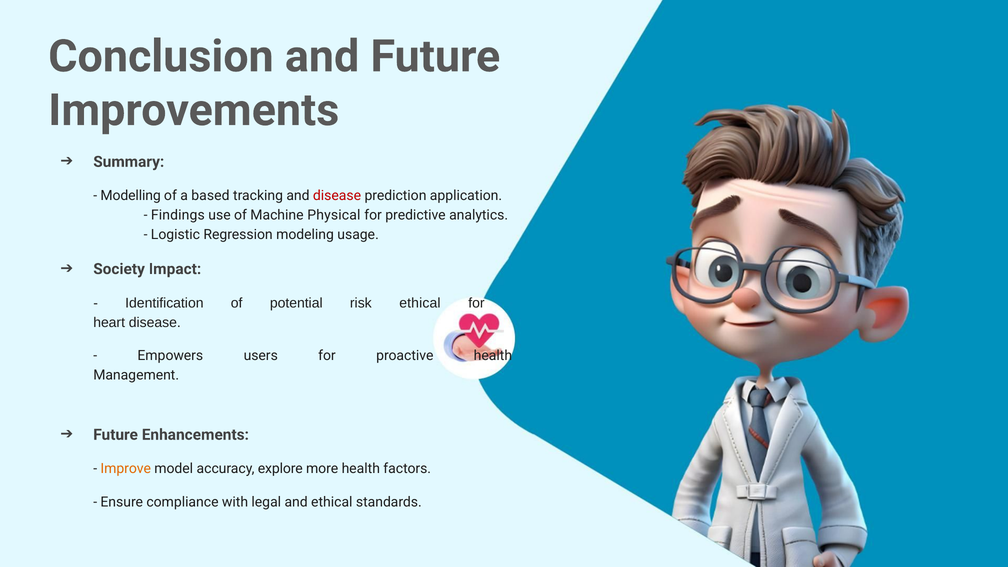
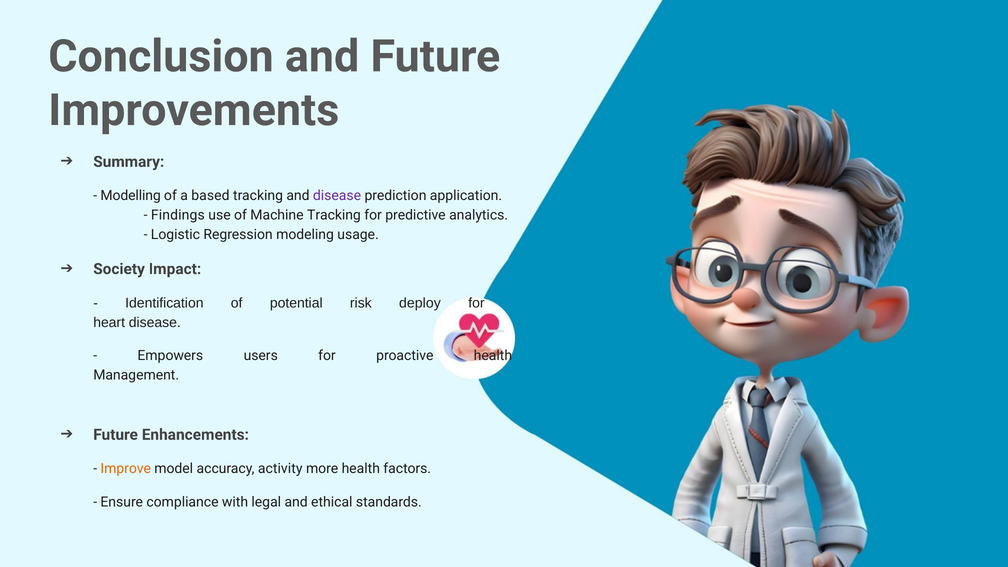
disease at (337, 196) colour: red -> purple
Machine Physical: Physical -> Tracking
risk ethical: ethical -> deploy
explore: explore -> activity
